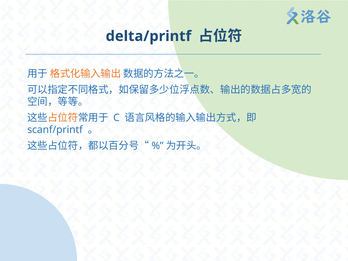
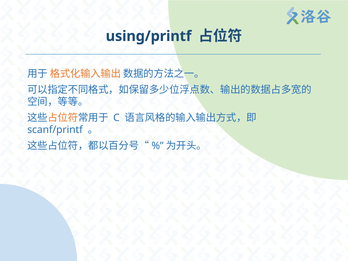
delta/printf: delta/printf -> using/printf
